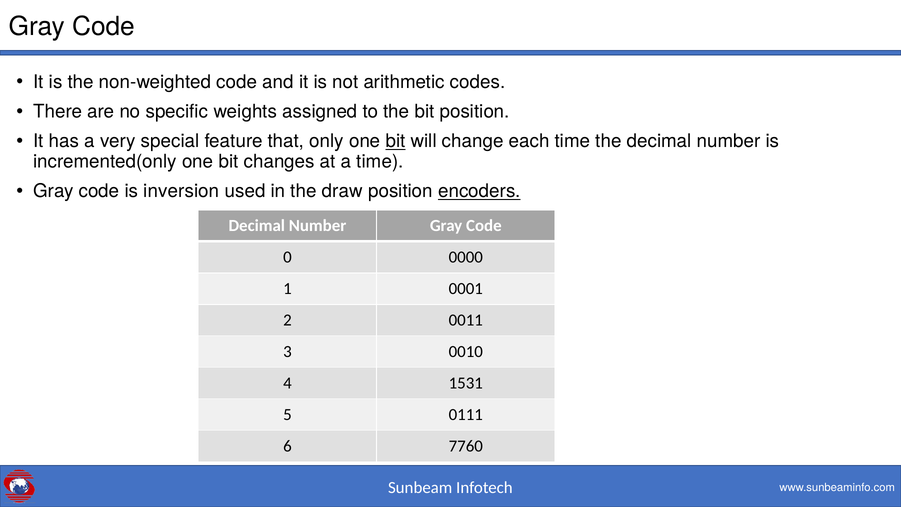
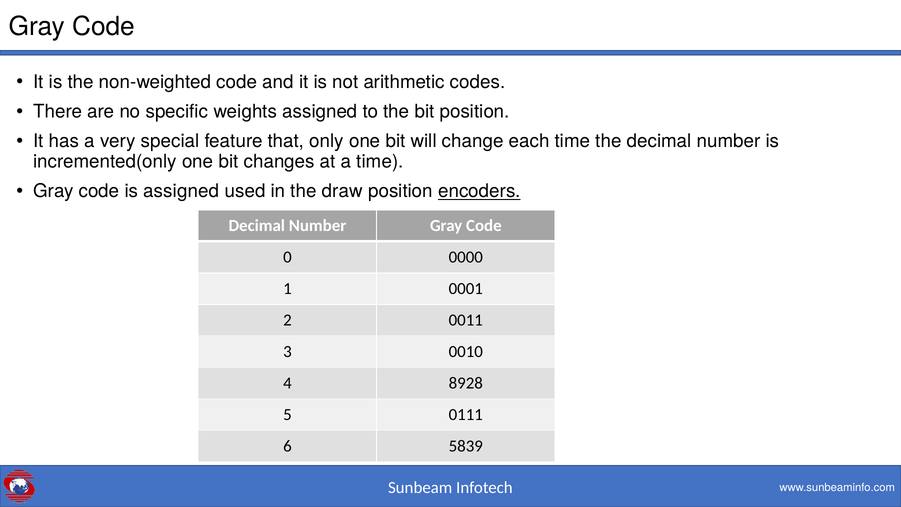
bit at (396, 141) underline: present -> none
is inversion: inversion -> assigned
1531: 1531 -> 8928
7760: 7760 -> 5839
